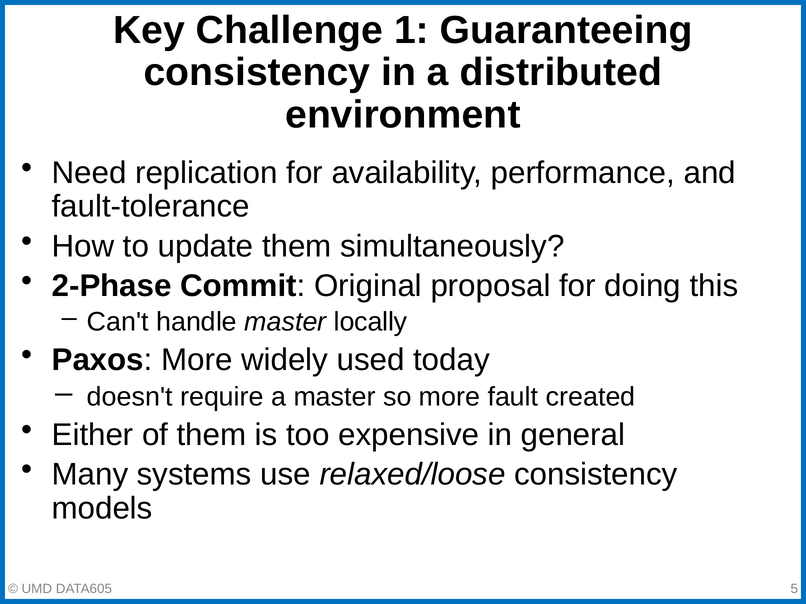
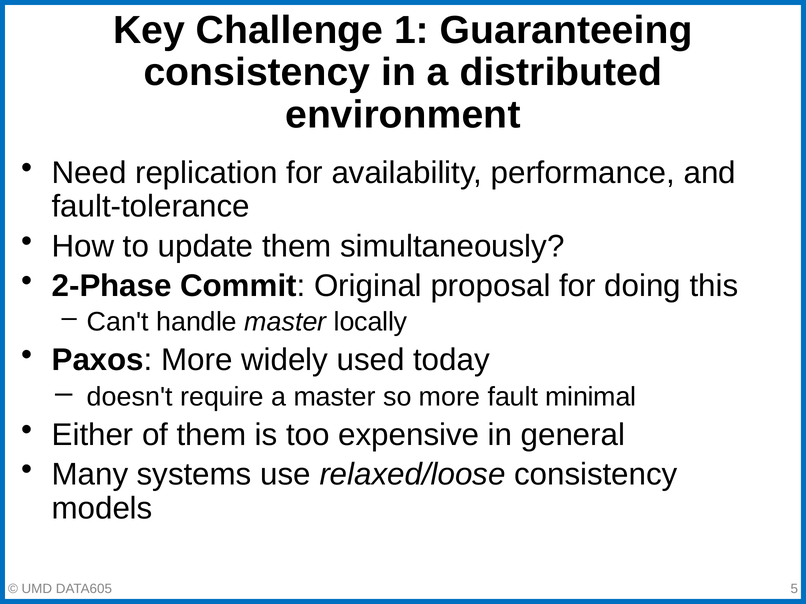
created: created -> minimal
